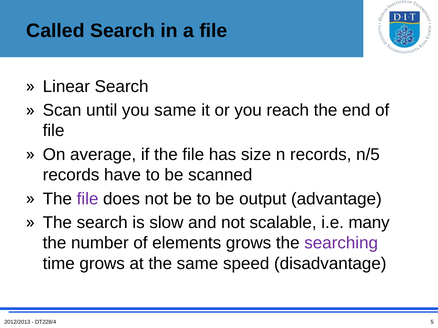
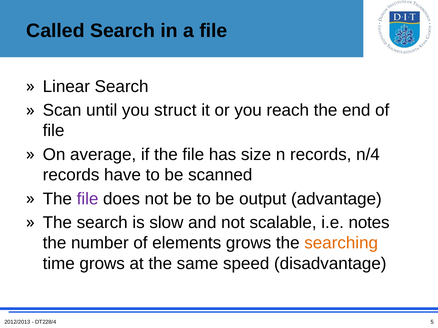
you same: same -> struct
n/5: n/5 -> n/4
many: many -> notes
searching colour: purple -> orange
